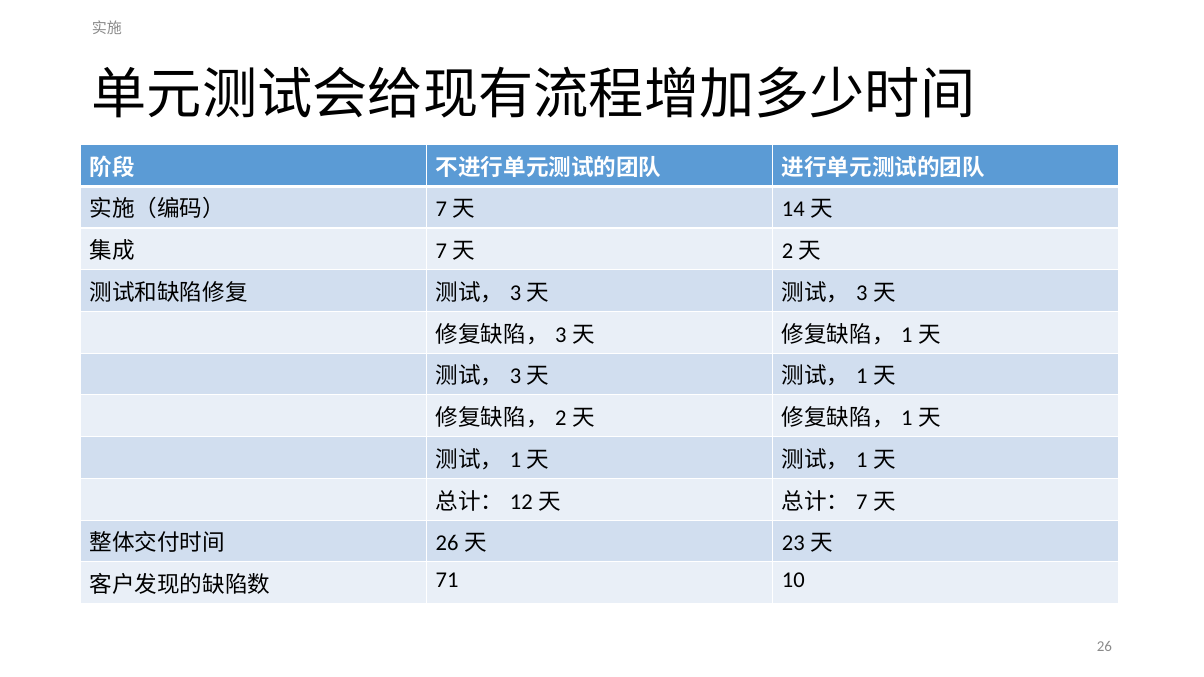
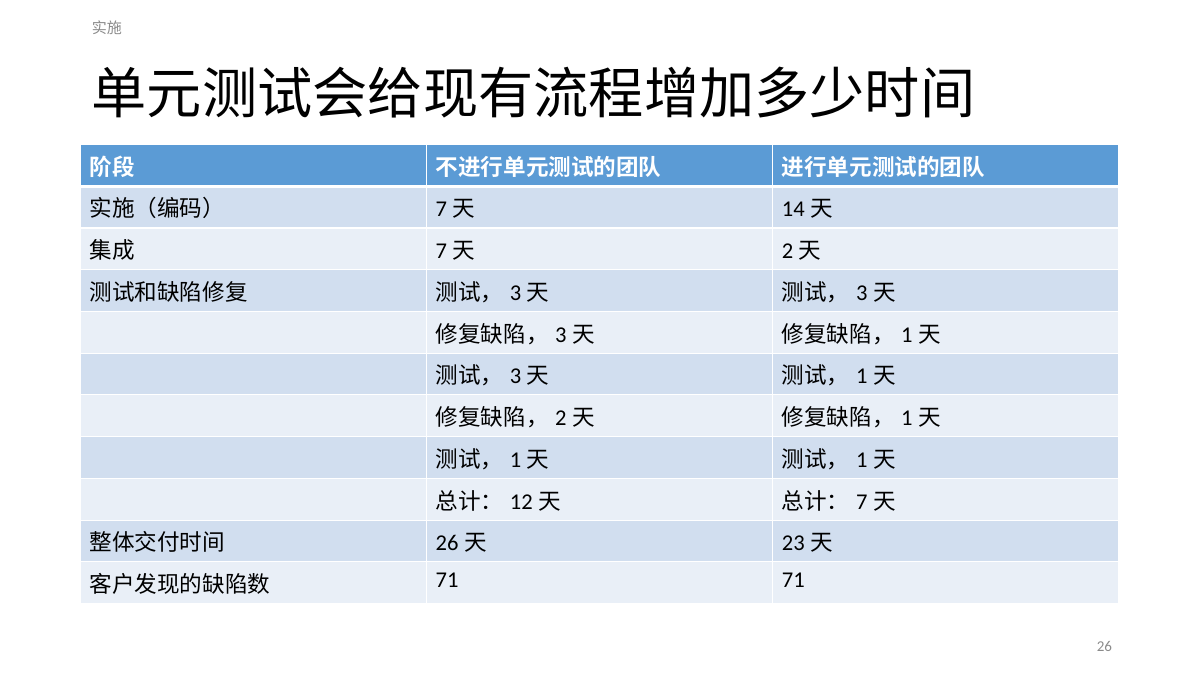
71 10: 10 -> 71
